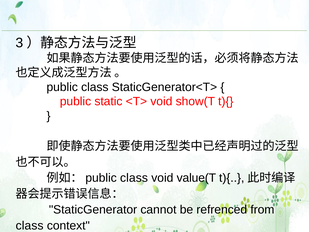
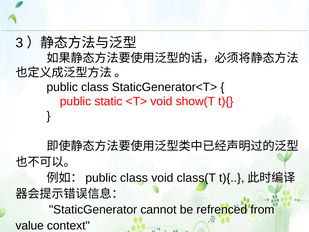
value(T: value(T -> class(T
class at (30, 225): class -> value
